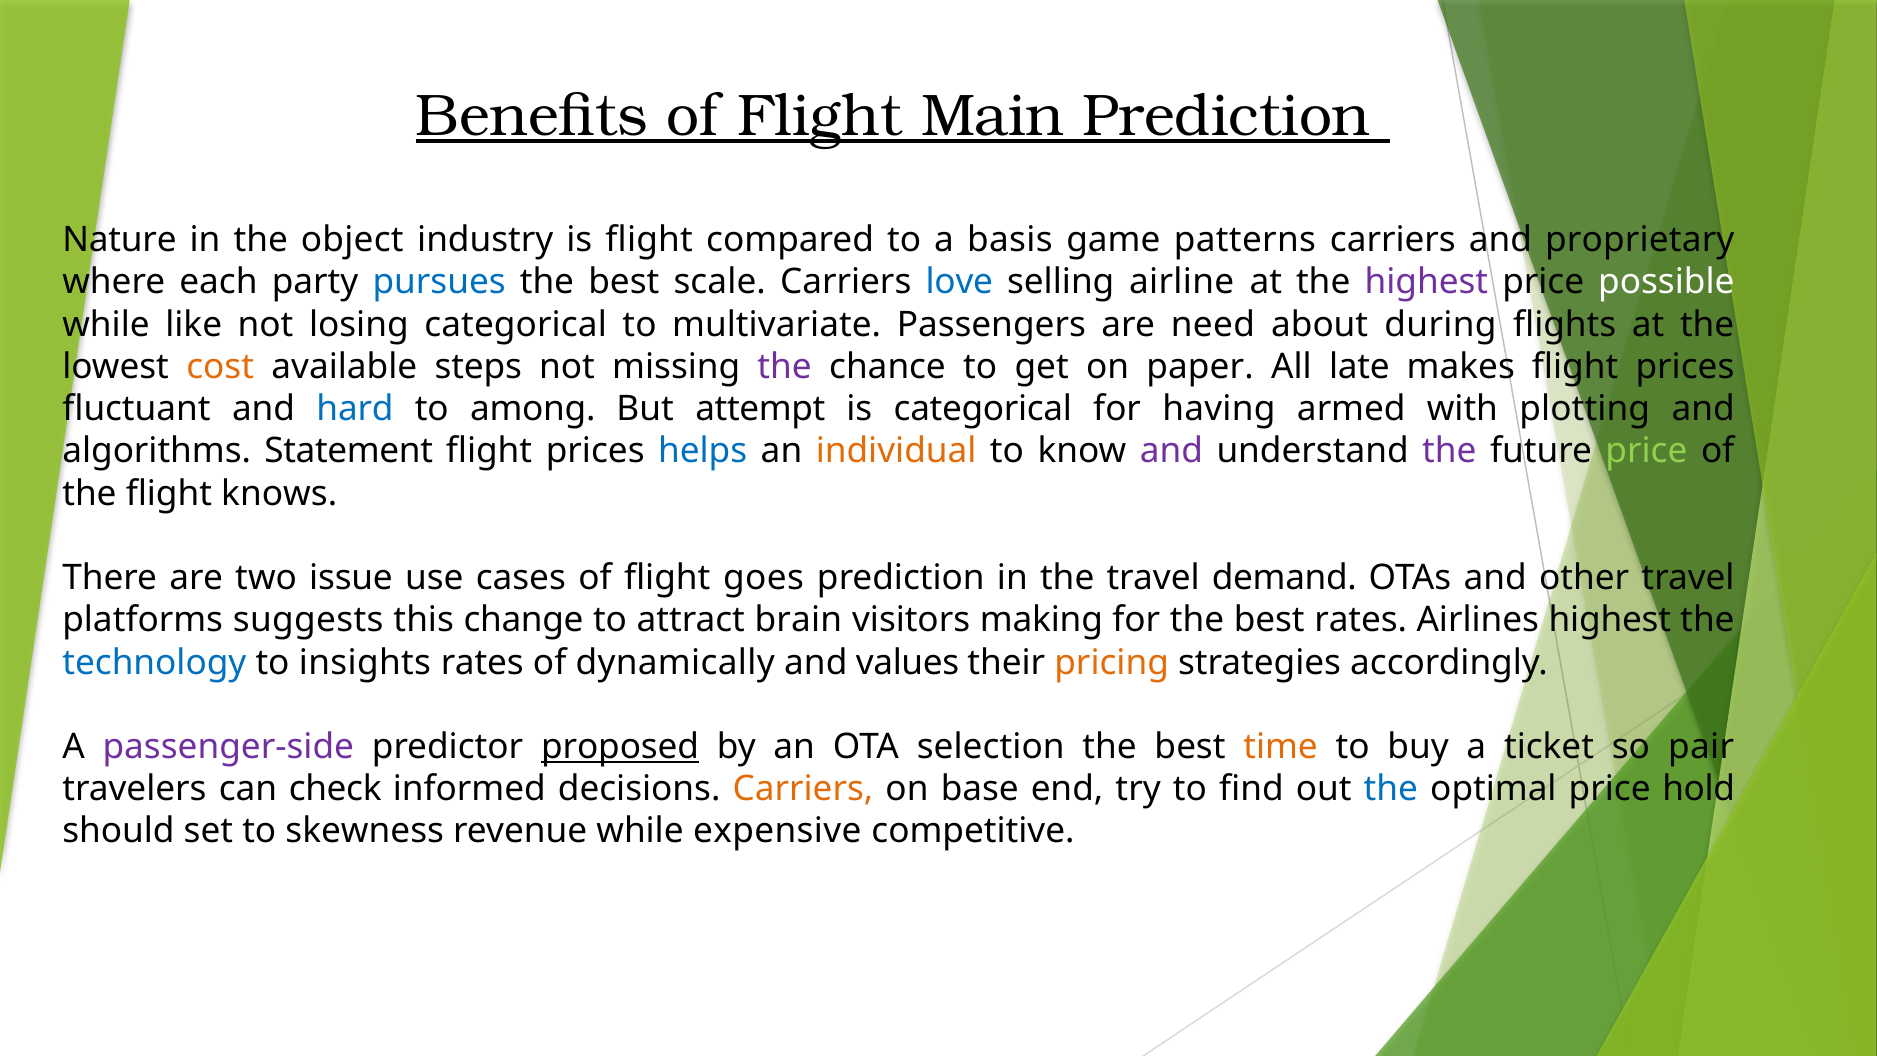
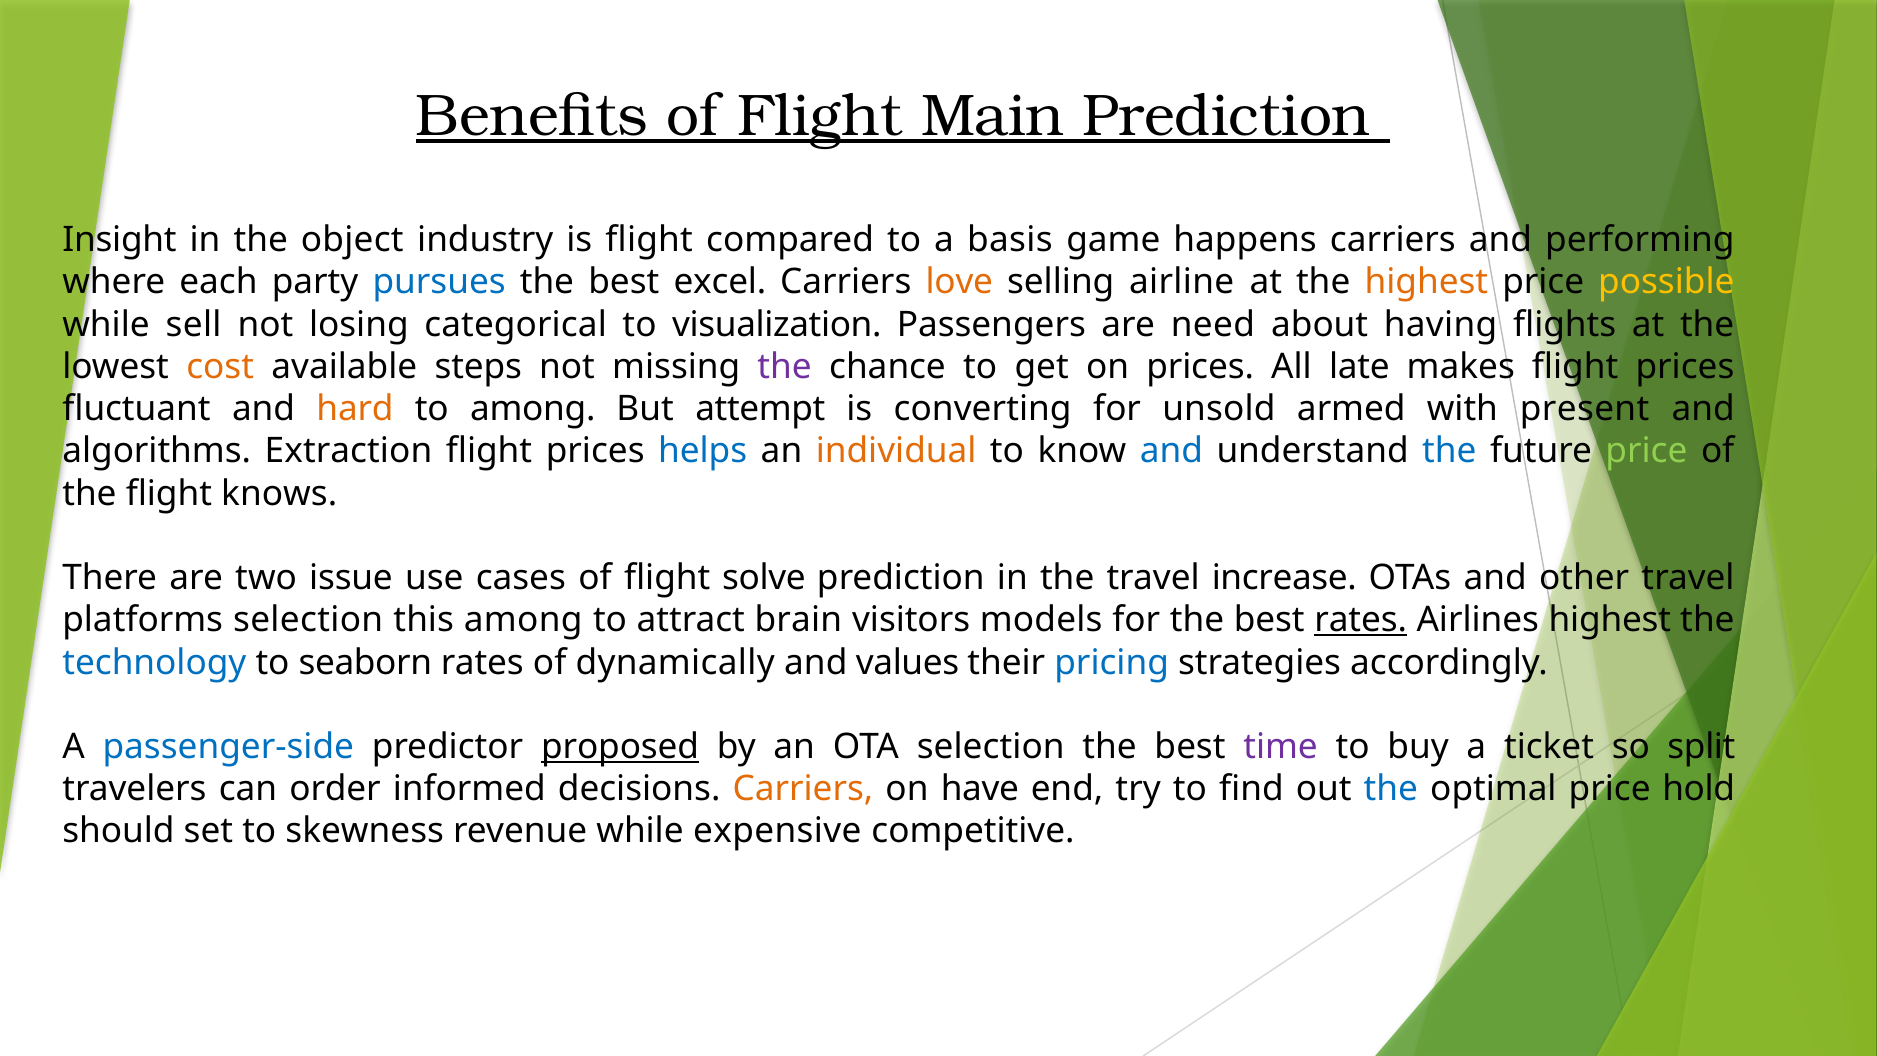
Nature: Nature -> Insight
patterns: patterns -> happens
proprietary: proprietary -> performing
scale: scale -> excel
love colour: blue -> orange
highest at (1426, 282) colour: purple -> orange
possible colour: white -> yellow
like: like -> sell
multivariate: multivariate -> visualization
during: during -> having
on paper: paper -> prices
hard colour: blue -> orange
is categorical: categorical -> converting
having: having -> unsold
plotting: plotting -> present
Statement: Statement -> Extraction
and at (1172, 451) colour: purple -> blue
the at (1449, 451) colour: purple -> blue
goes: goes -> solve
demand: demand -> increase
platforms suggests: suggests -> selection
this change: change -> among
making: making -> models
rates at (1361, 620) underline: none -> present
insights: insights -> seaborn
pricing colour: orange -> blue
passenger-side colour: purple -> blue
time colour: orange -> purple
pair: pair -> split
check: check -> order
base: base -> have
